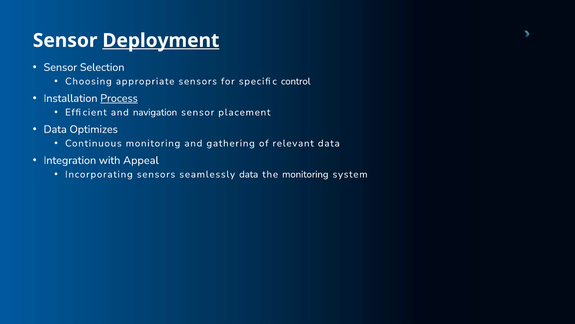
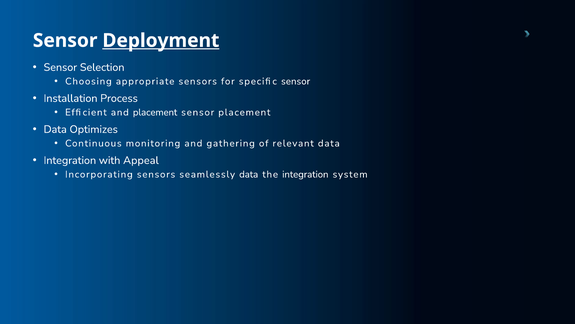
specific control: control -> sensor
Process underline: present -> none
and navigation: navigation -> placement
the monitoring: monitoring -> integration
